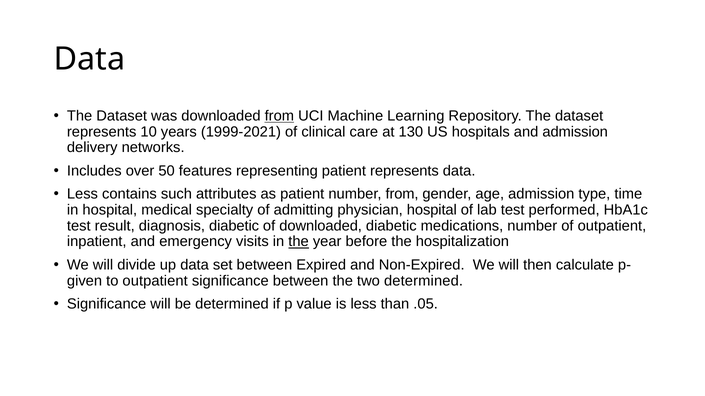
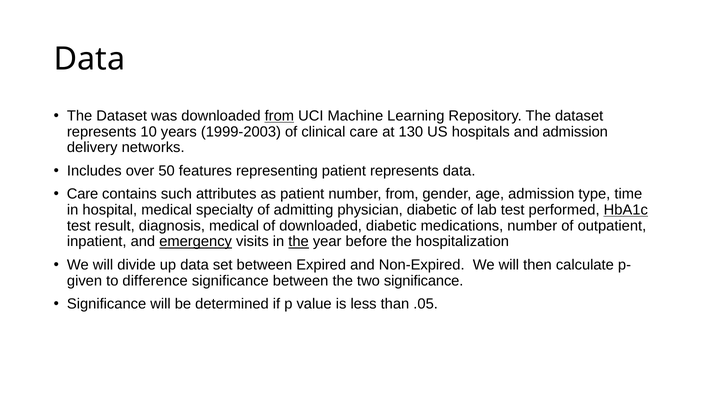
1999-2021: 1999-2021 -> 1999-2003
Less at (82, 194): Less -> Care
physician hospital: hospital -> diabetic
HbA1c underline: none -> present
diagnosis diabetic: diabetic -> medical
emergency underline: none -> present
to outpatient: outpatient -> difference
two determined: determined -> significance
